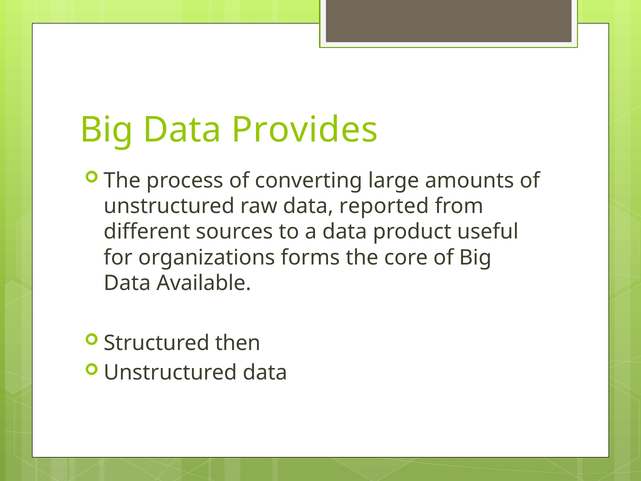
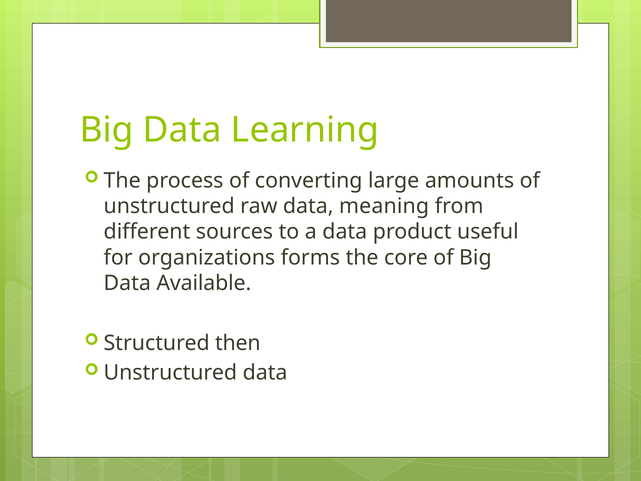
Provides: Provides -> Learning
reported: reported -> meaning
